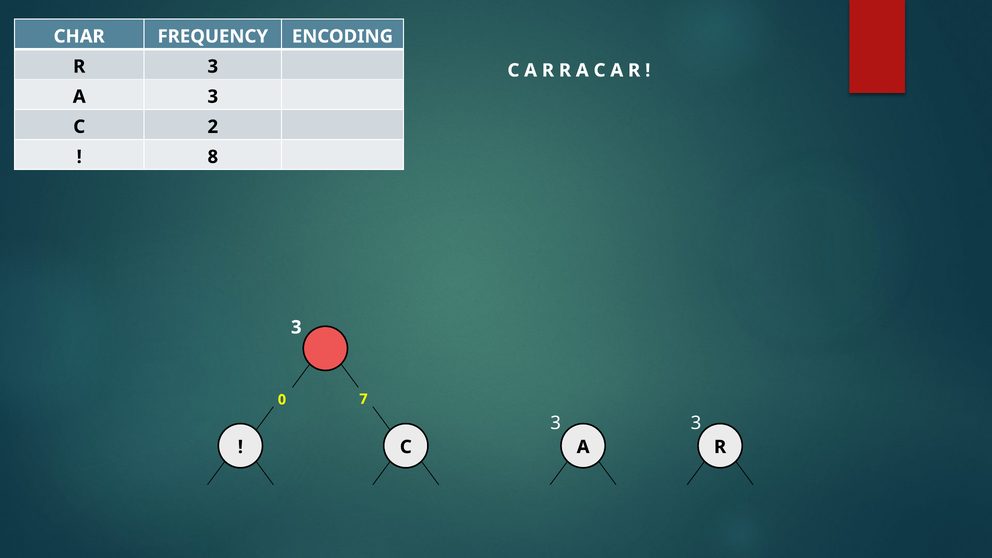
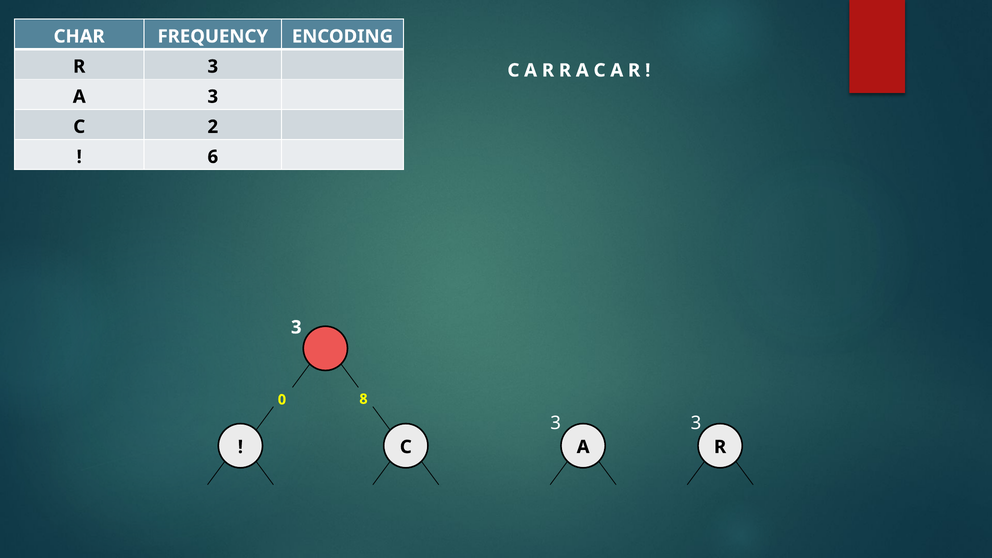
8: 8 -> 6
7: 7 -> 8
